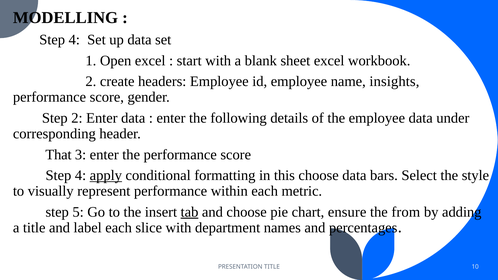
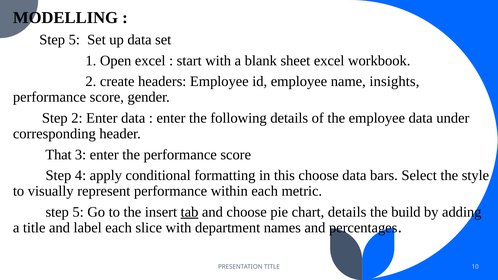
4 at (74, 40): 4 -> 5
apply underline: present -> none
chart ensure: ensure -> details
from: from -> build
